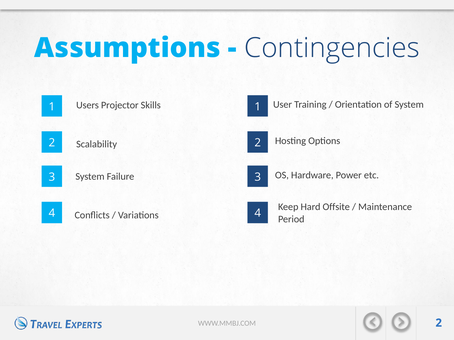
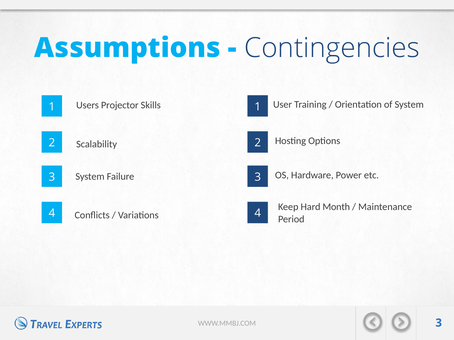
Offsite: Offsite -> Month
WWW.MMBJ.COM 2: 2 -> 3
